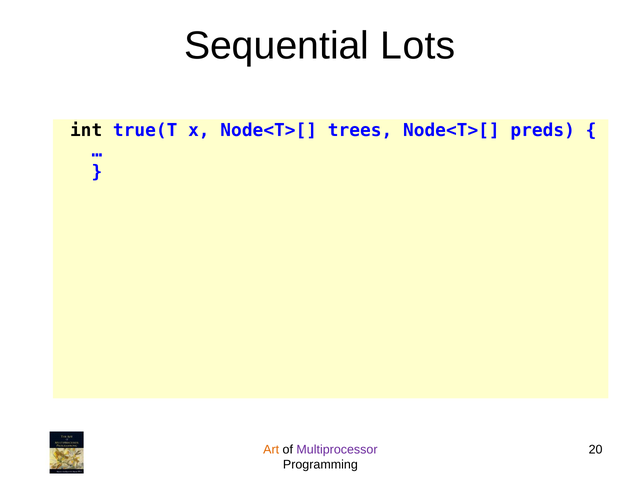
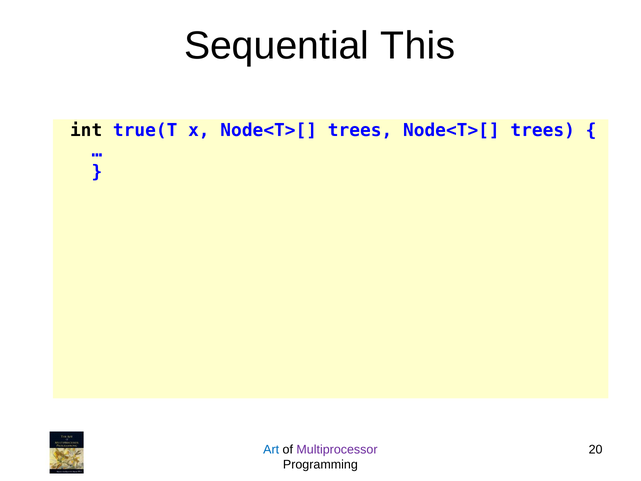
Lots: Lots -> This
preds at (543, 130): preds -> trees
Art colour: orange -> blue
